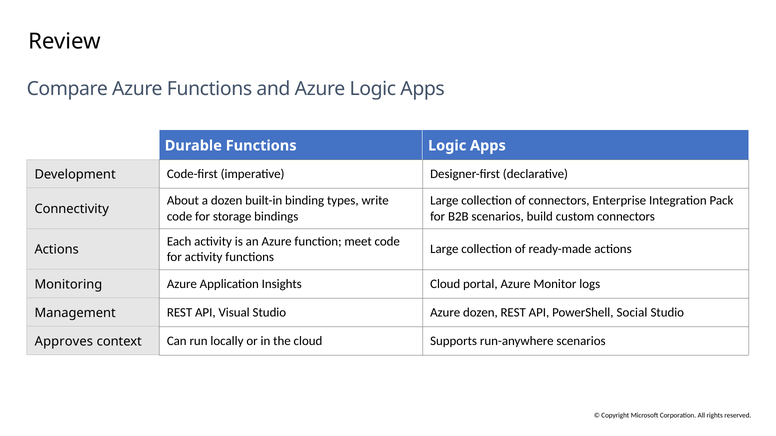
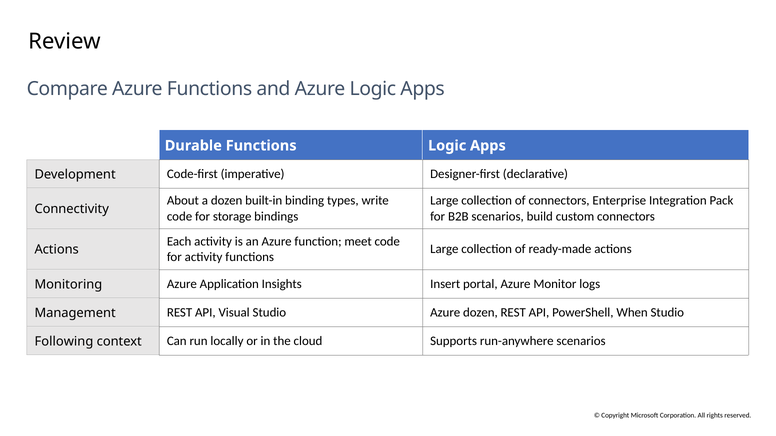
Insights Cloud: Cloud -> Insert
Social: Social -> When
Approves: Approves -> Following
